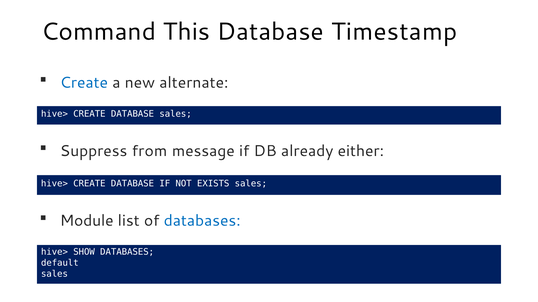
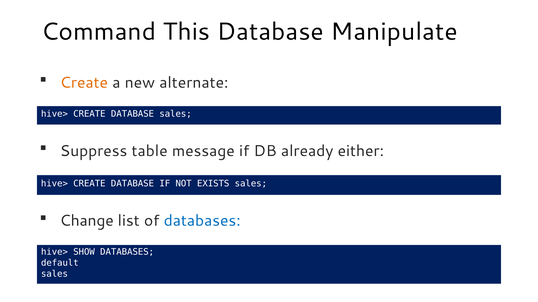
Timestamp: Timestamp -> Manipulate
Create at (84, 83) colour: blue -> orange
from: from -> table
Module: Module -> Change
